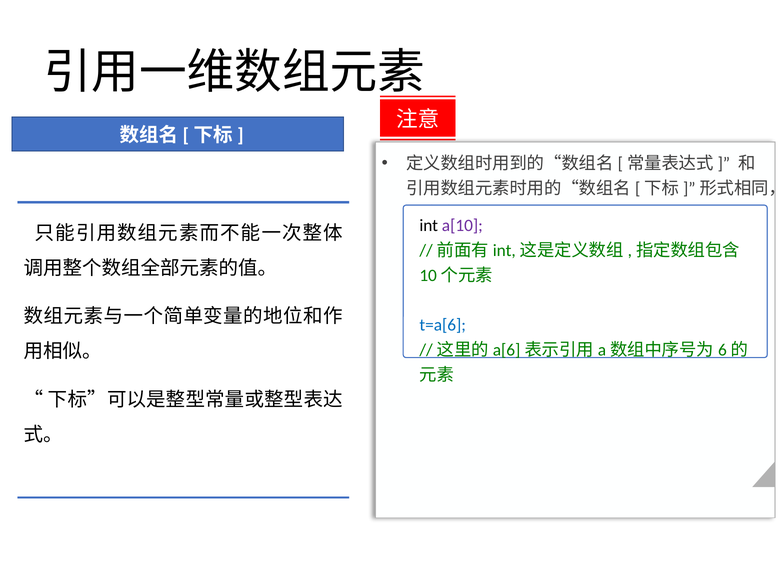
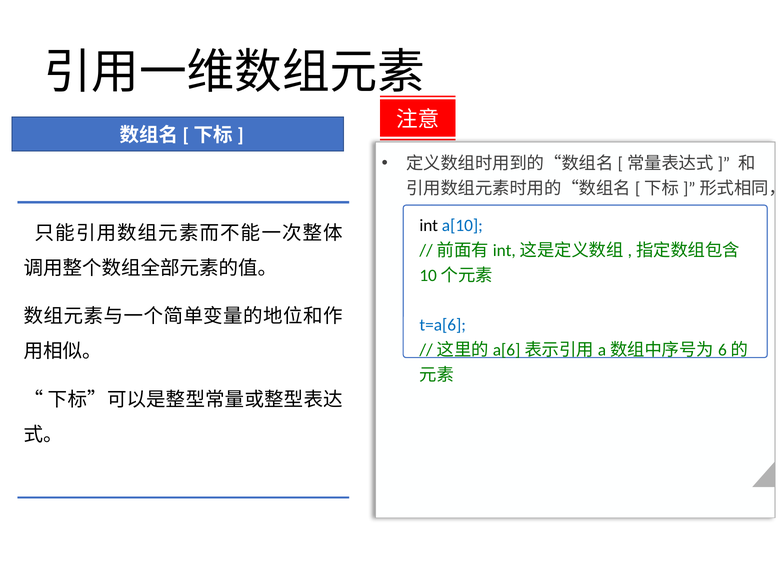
a[10 colour: purple -> blue
